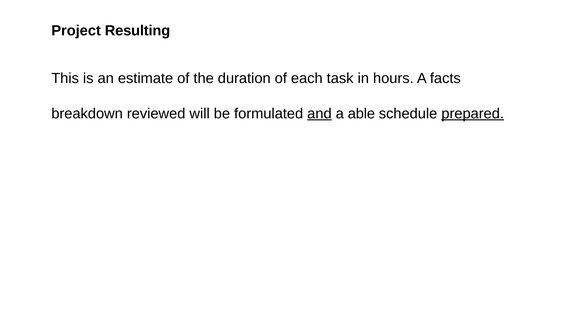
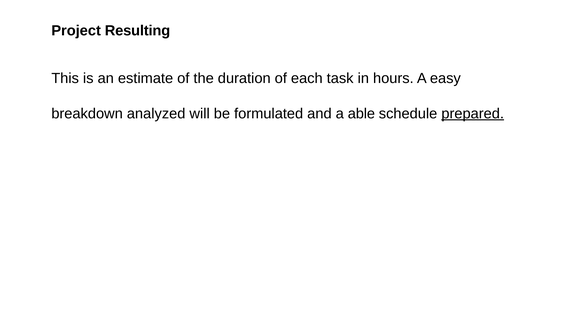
facts: facts -> easy
reviewed: reviewed -> analyzed
and underline: present -> none
